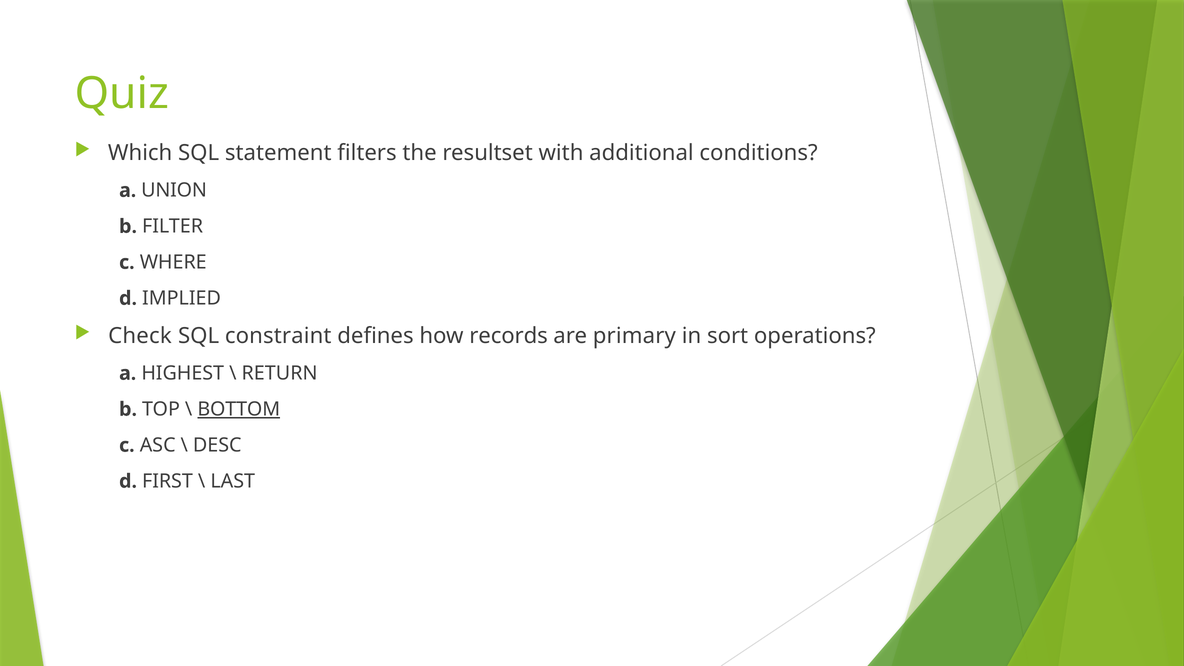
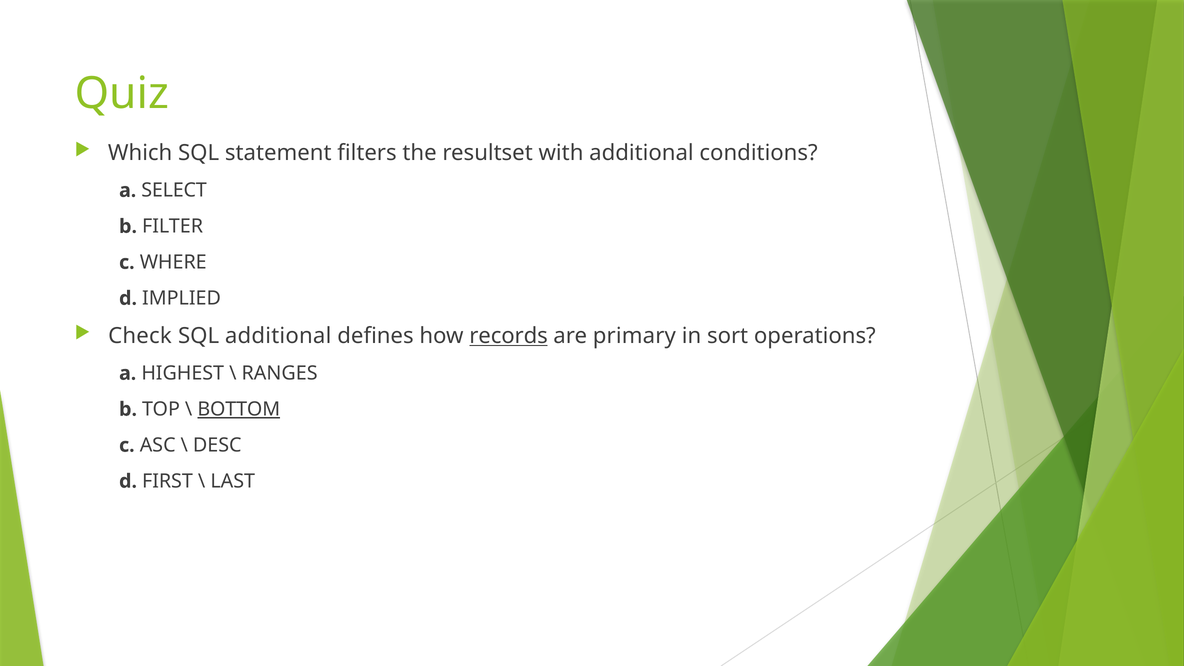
UNION: UNION -> SELECT
SQL constraint: constraint -> additional
records underline: none -> present
RETURN: RETURN -> RANGES
